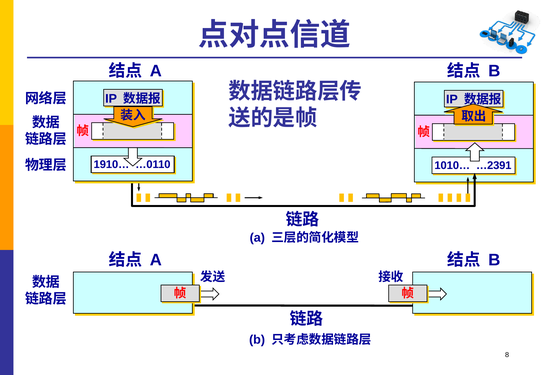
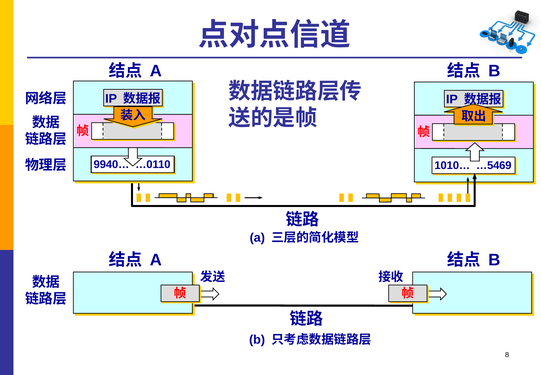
1910…: 1910… -> 9940…
…2391: …2391 -> …5469
